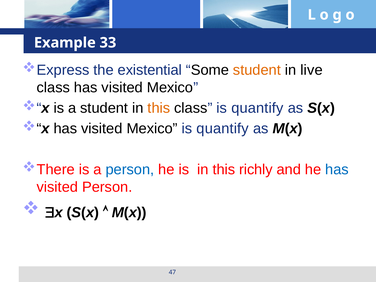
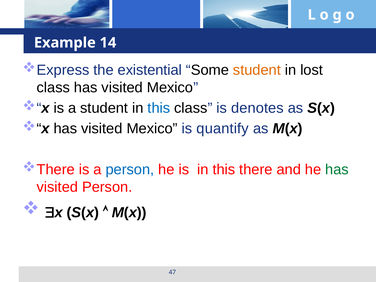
33: 33 -> 14
live: live -> lost
this at (159, 108) colour: orange -> blue
class is quantify: quantify -> denotes
richly: richly -> there
has at (337, 170) colour: blue -> green
